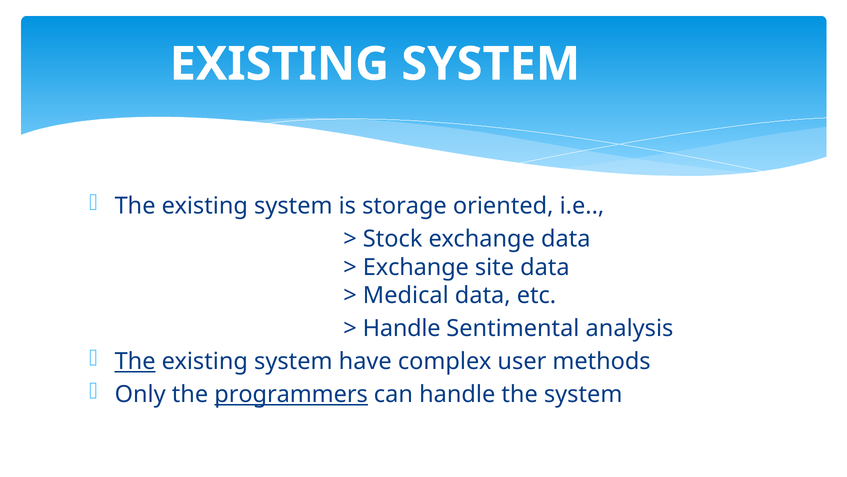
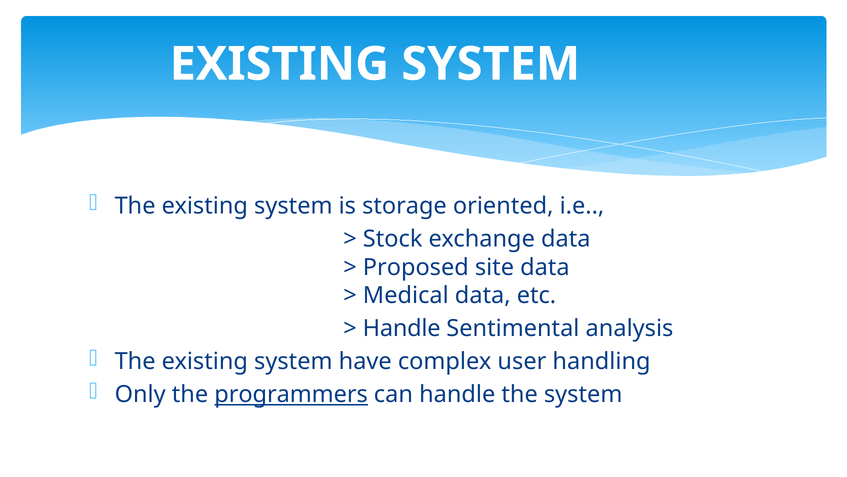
Exchange at (416, 267): Exchange -> Proposed
The at (135, 361) underline: present -> none
methods: methods -> handling
